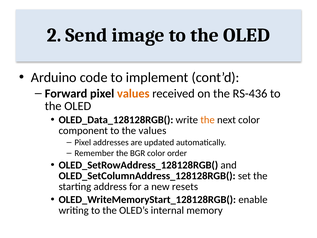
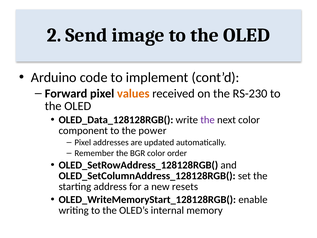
RS-436: RS-436 -> RS-230
the at (208, 120) colour: orange -> purple
the values: values -> power
